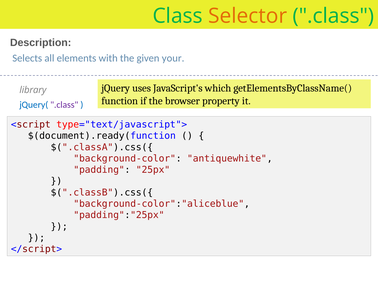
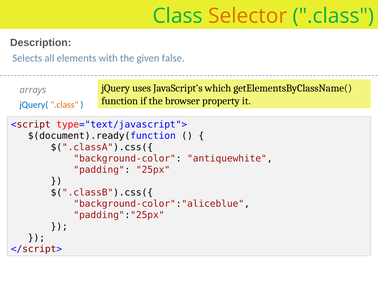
your: your -> false
library: library -> arrays
.class at (64, 105) colour: purple -> orange
